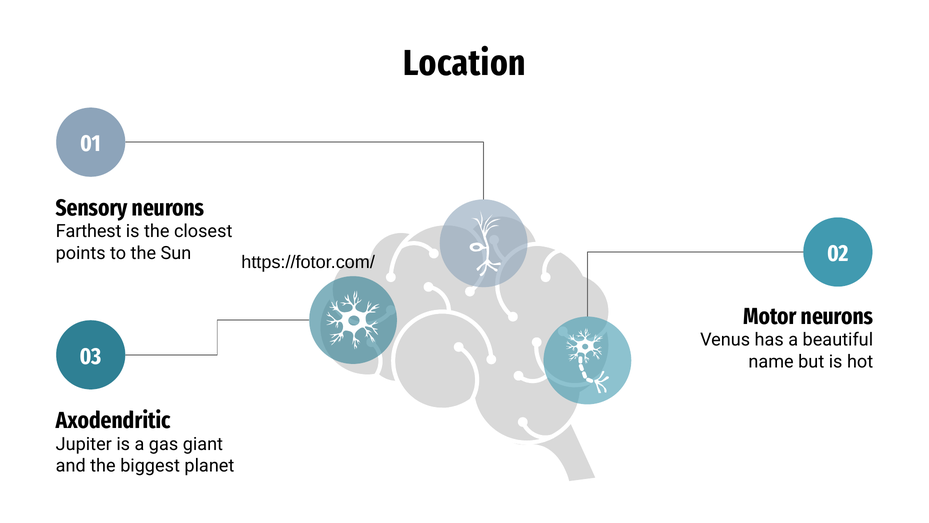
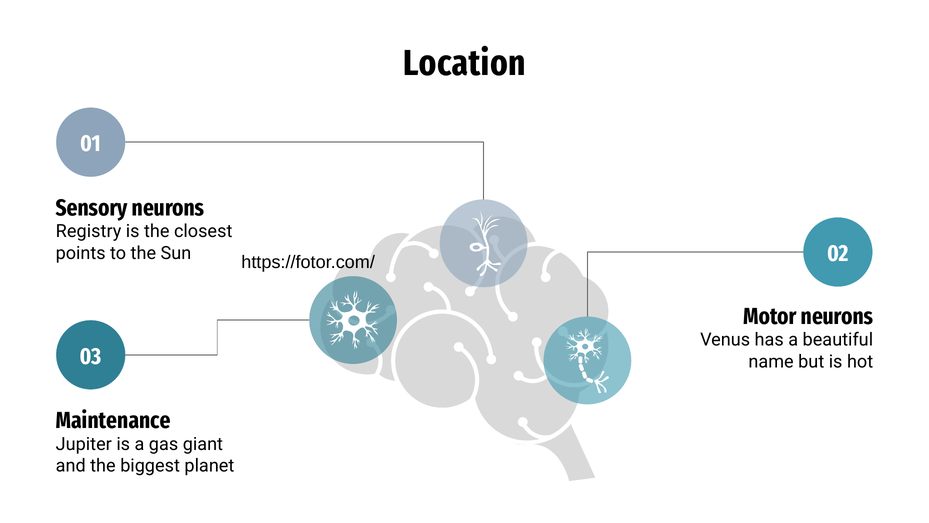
Farthest: Farthest -> Registry
Axodendritic: Axodendritic -> Maintenance
